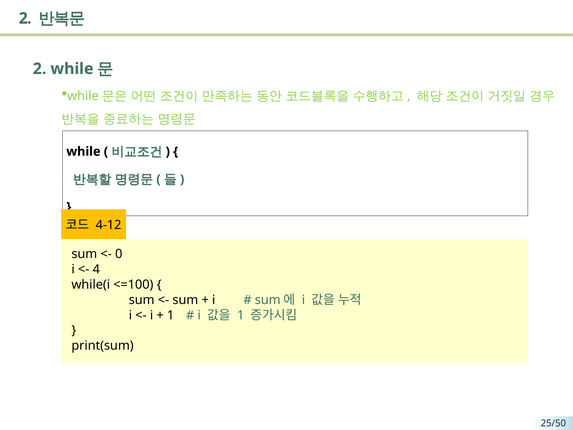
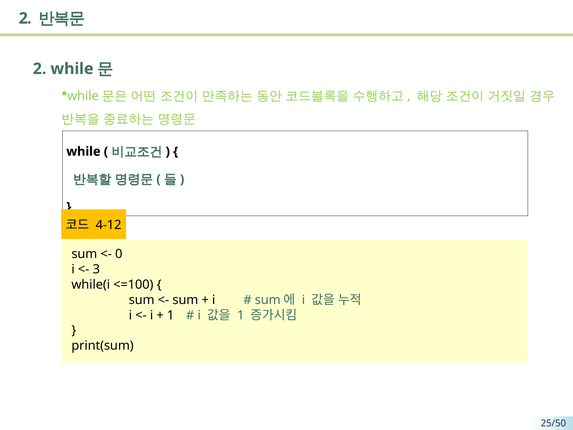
4: 4 -> 3
